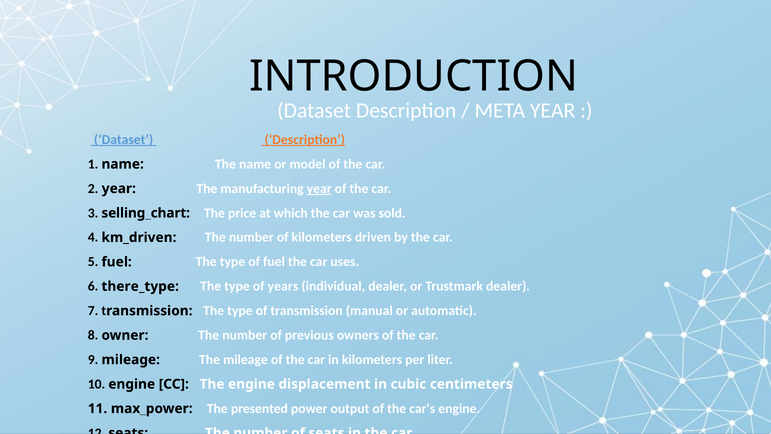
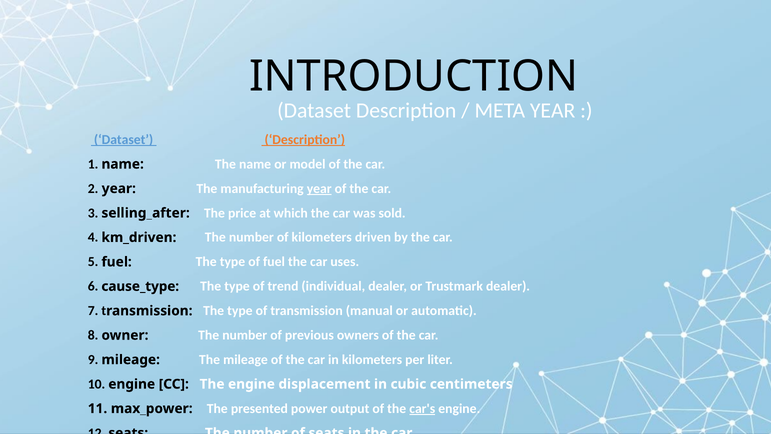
selling_chart: selling_chart -> selling_after
there_type: there_type -> cause_type
years: years -> trend
car's underline: none -> present
